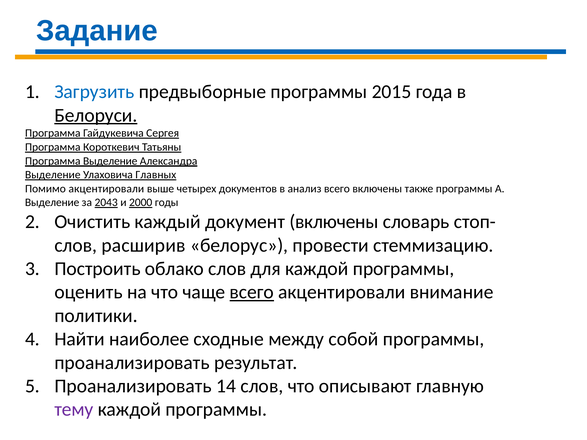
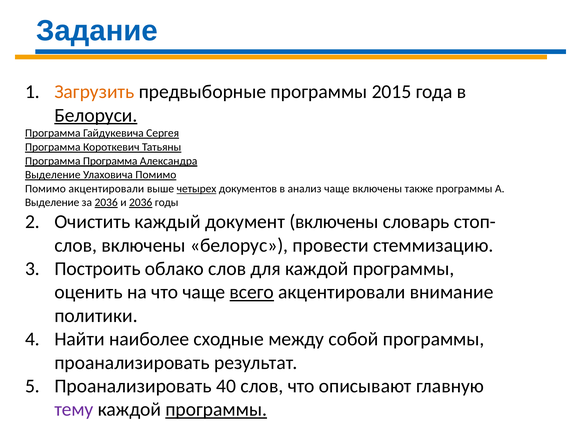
Загрузить colour: blue -> orange
Программа Выделение: Выделение -> Программа
Улаховича Главных: Главных -> Помимо
четырех underline: none -> present
анализ всего: всего -> чаще
за 2043: 2043 -> 2036
и 2000: 2000 -> 2036
слов расширив: расширив -> включены
14: 14 -> 40
программы at (216, 410) underline: none -> present
